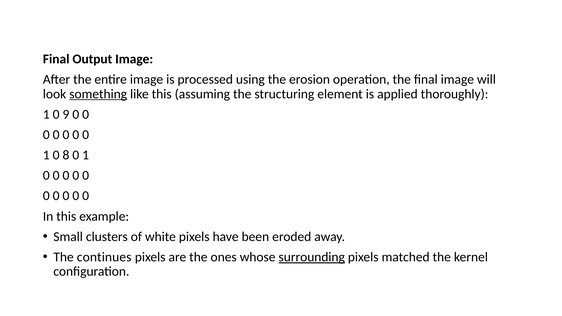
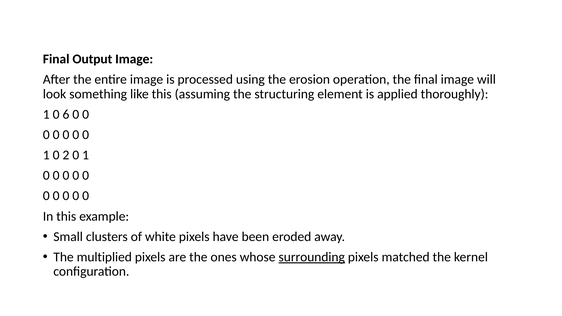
something underline: present -> none
9: 9 -> 6
8: 8 -> 2
continues: continues -> multiplied
